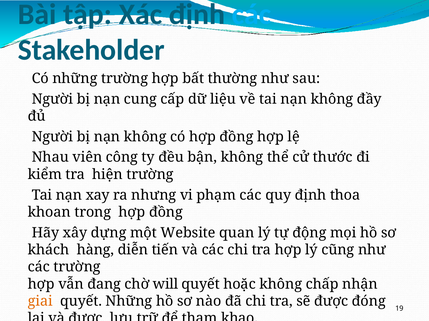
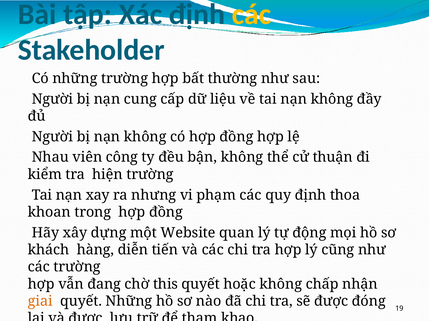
các colour: light blue -> yellow
thước: thước -> thuận
will: will -> this
